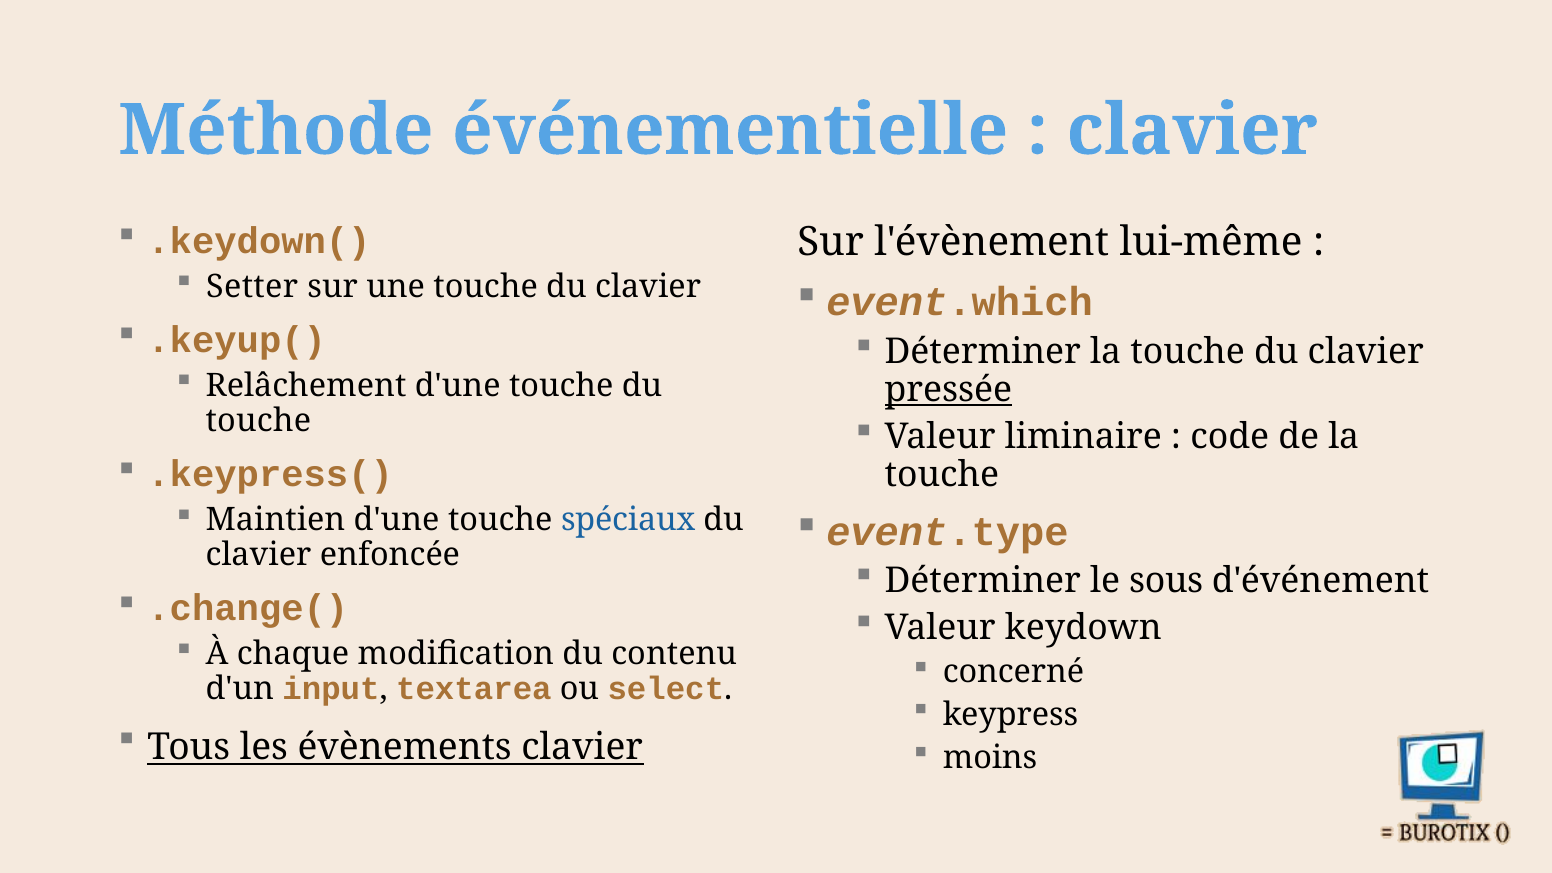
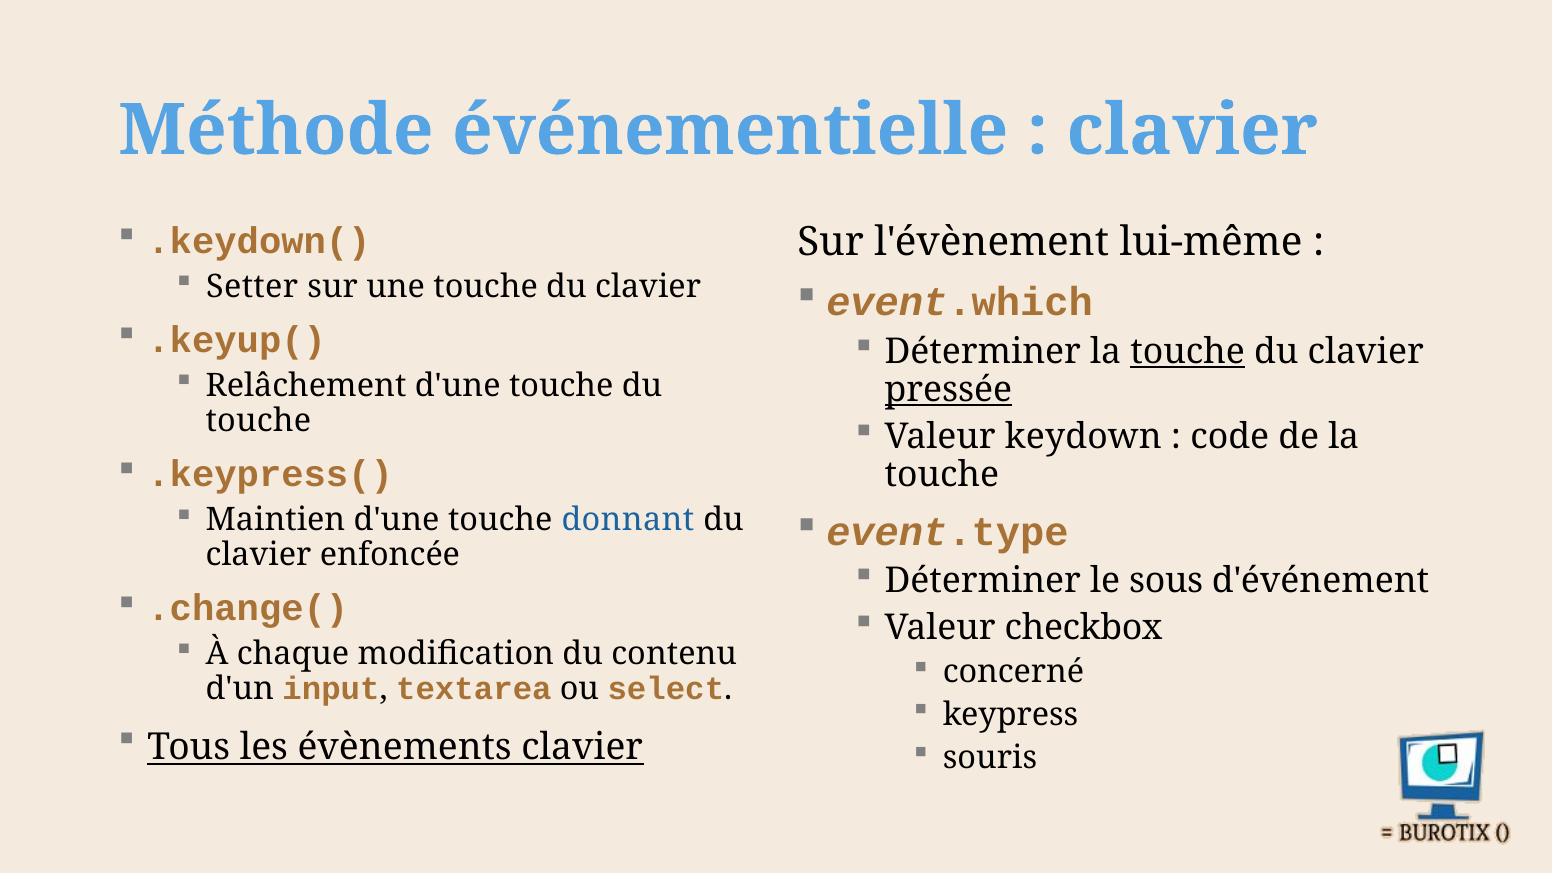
touche at (1188, 351) underline: none -> present
liminaire: liminaire -> keydown
spéciaux: spéciaux -> donnant
keydown: keydown -> checkbox
moins: moins -> souris
